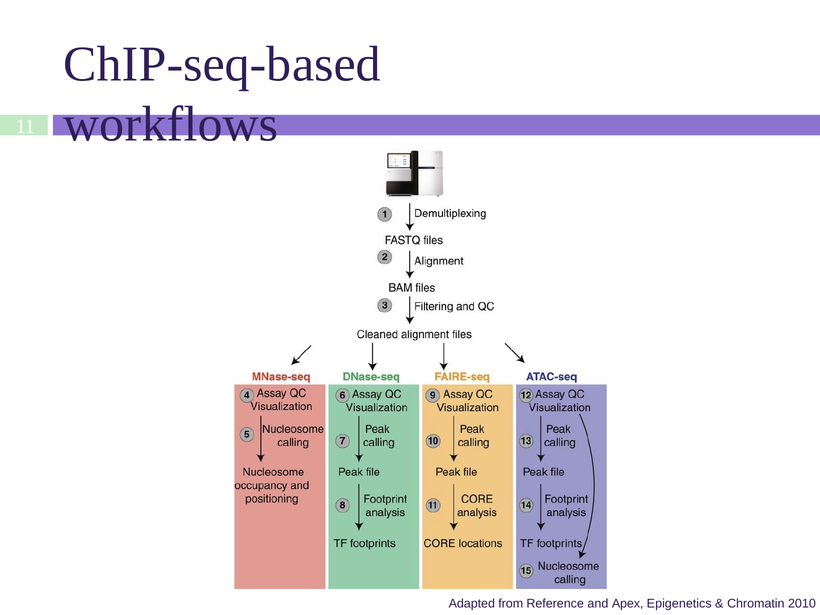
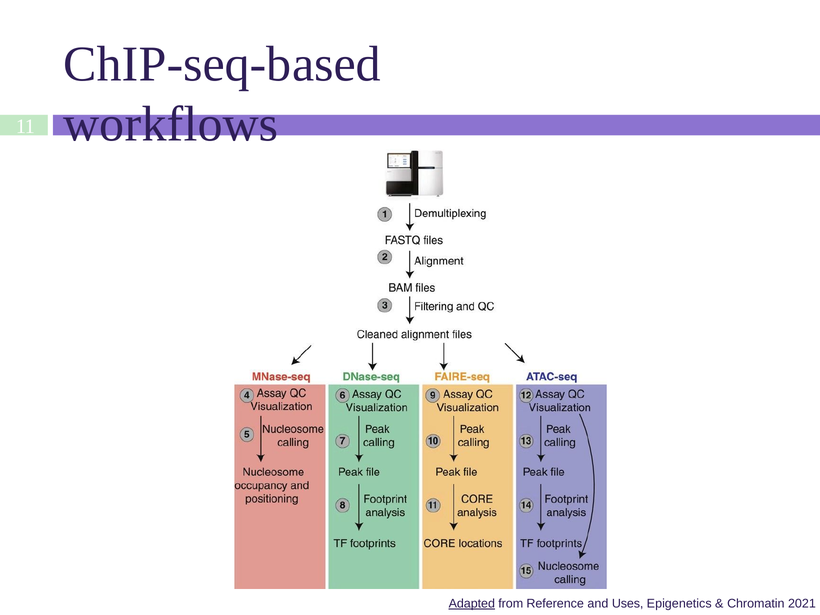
Adapted underline: none -> present
Apex: Apex -> Uses
2010: 2010 -> 2021
